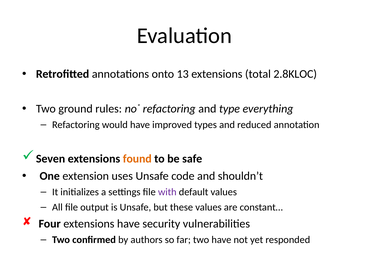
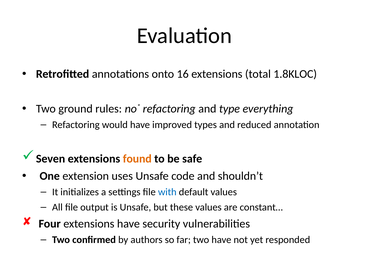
13: 13 -> 16
2.8KLOC: 2.8KLOC -> 1.8KLOC
with colour: purple -> blue
